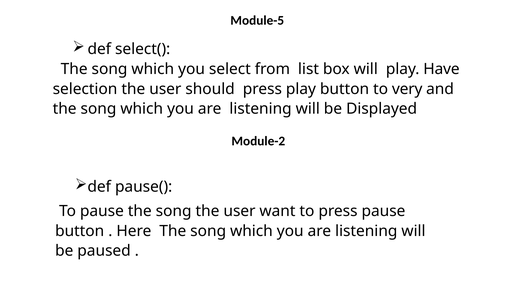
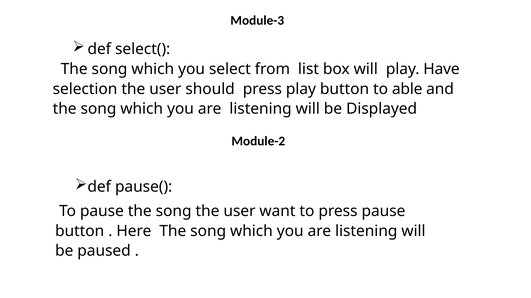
Module-5: Module-5 -> Module-3
very: very -> able
